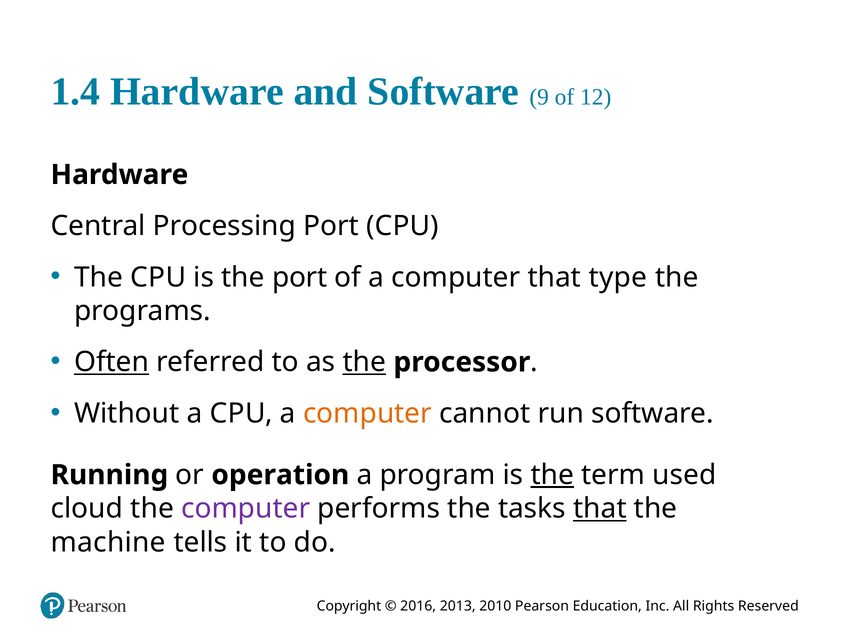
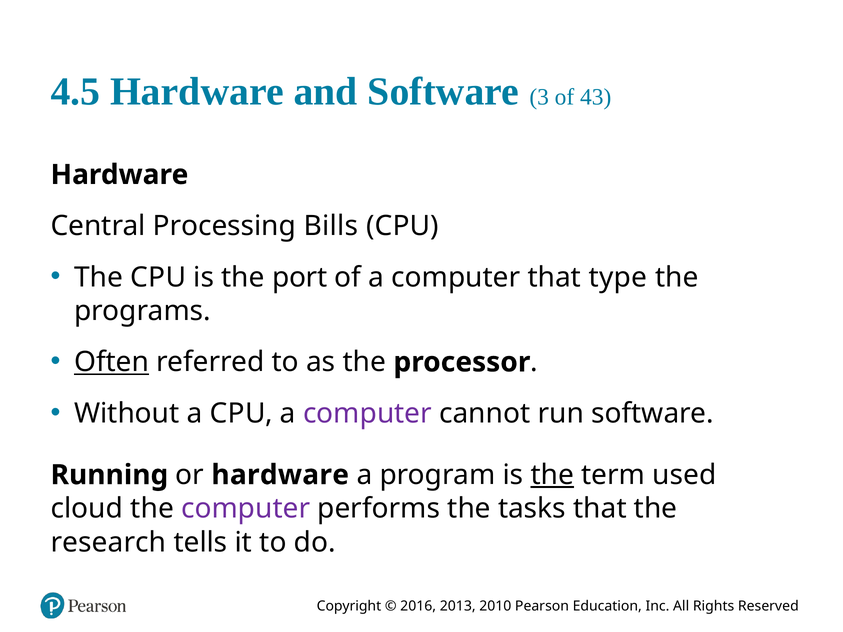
1.4: 1.4 -> 4.5
9: 9 -> 3
12: 12 -> 43
Processing Port: Port -> Bills
the at (364, 362) underline: present -> none
computer at (367, 414) colour: orange -> purple
or operation: operation -> hardware
that at (600, 509) underline: present -> none
machine: machine -> research
